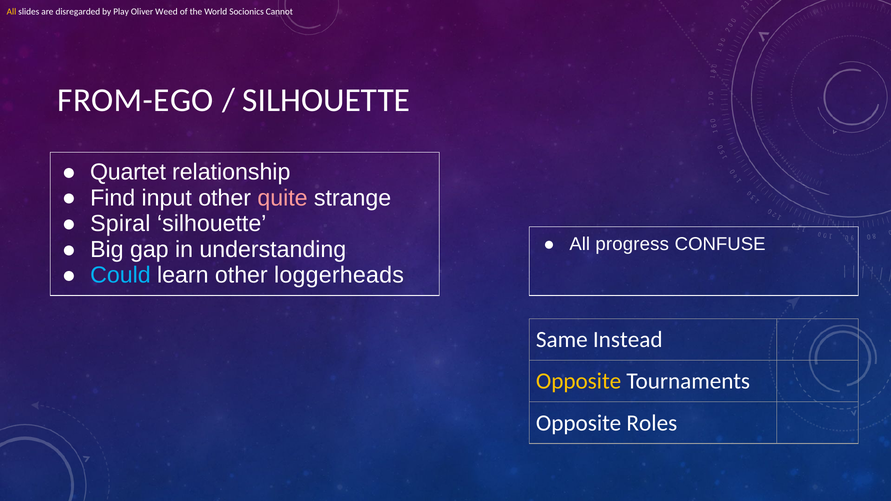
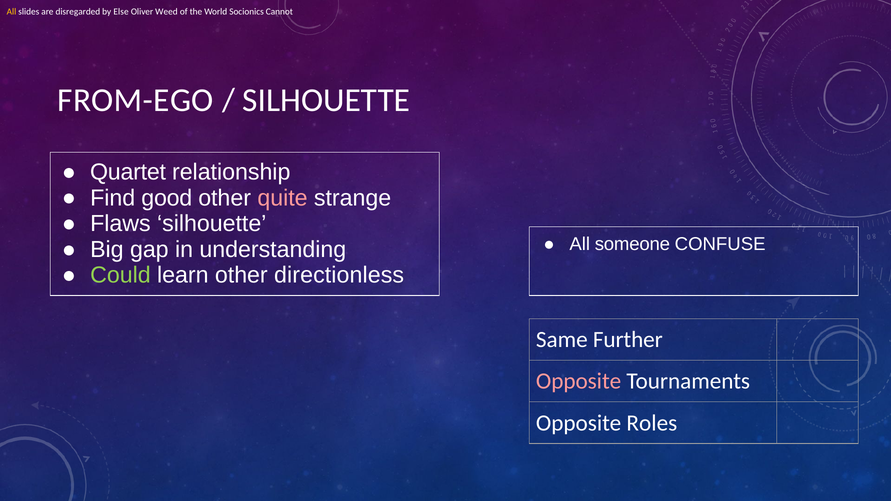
Play: Play -> Else
input: input -> good
Spiral: Spiral -> Flaws
progress: progress -> someone
Could colour: light blue -> light green
loggerheads: loggerheads -> directionless
Instead: Instead -> Further
Opposite at (579, 381) colour: yellow -> pink
